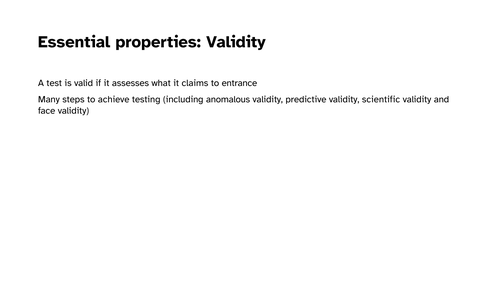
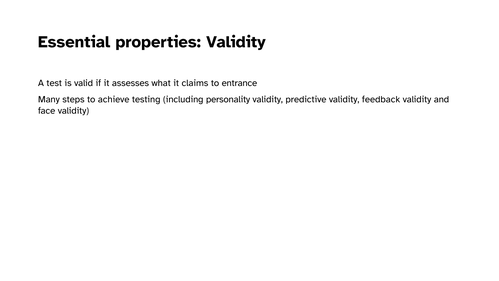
anomalous: anomalous -> personality
scientific: scientific -> feedback
